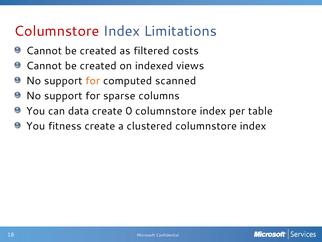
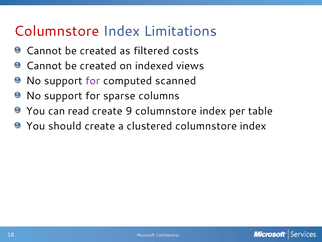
for at (93, 81) colour: orange -> purple
data: data -> read
0: 0 -> 9
fitness: fitness -> should
